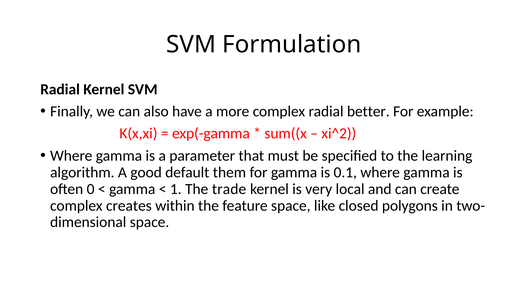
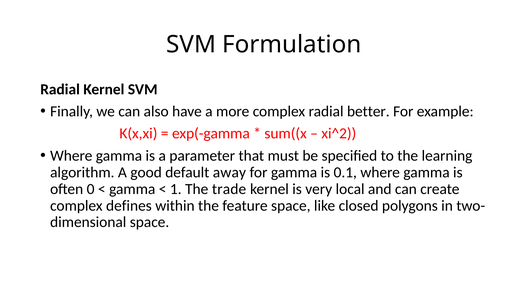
them: them -> away
creates: creates -> defines
